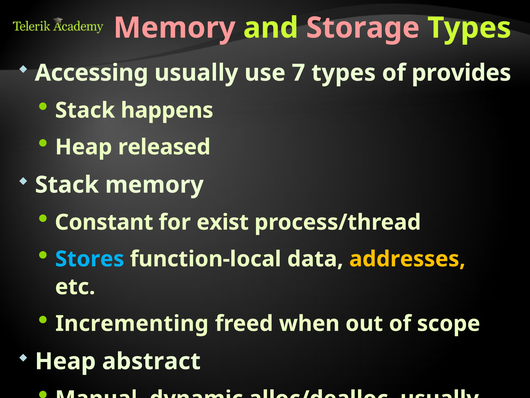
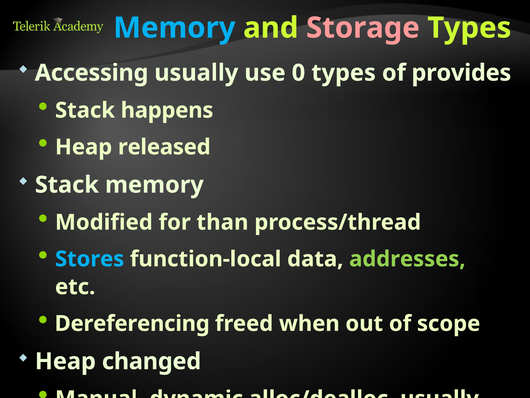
Memory at (174, 28) colour: pink -> light blue
7: 7 -> 0
Constant: Constant -> Modified
exist: exist -> than
addresses colour: yellow -> light green
Incrementing: Incrementing -> Dereferencing
abstract: abstract -> changed
